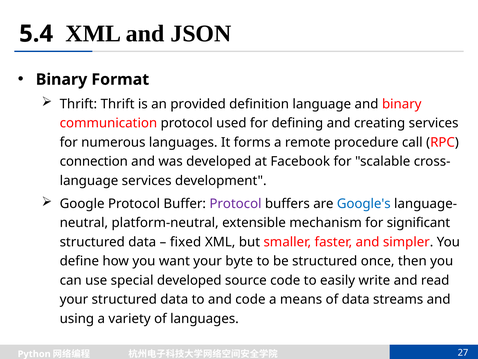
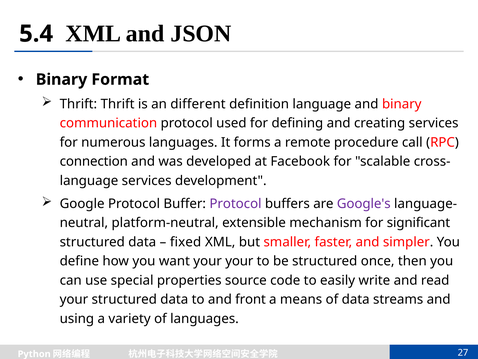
provided: provided -> different
Google's colour: blue -> purple
your byte: byte -> your
special developed: developed -> properties
and code: code -> front
